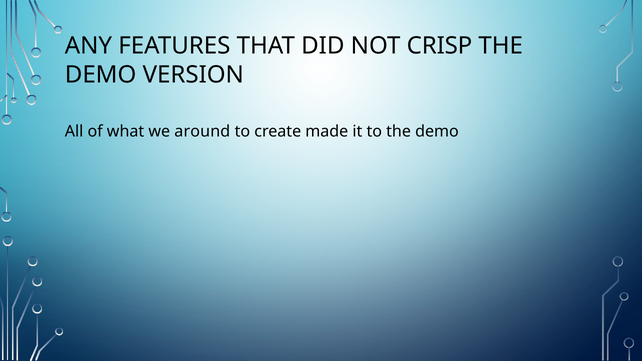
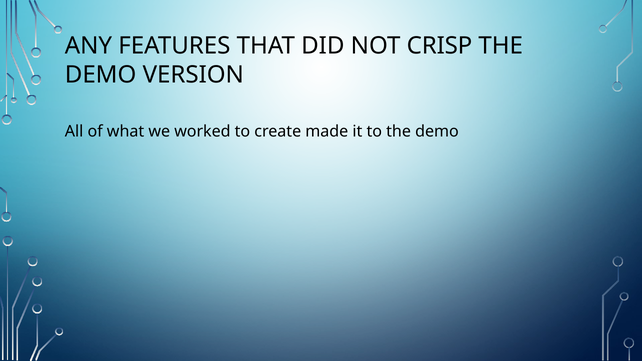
around: around -> worked
